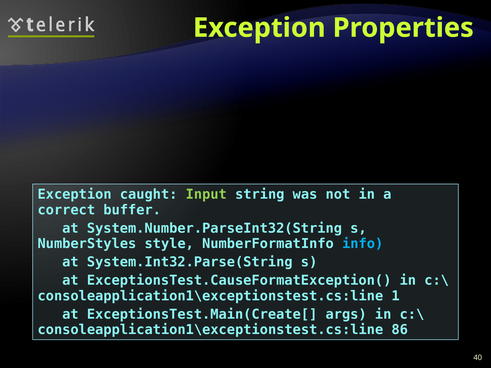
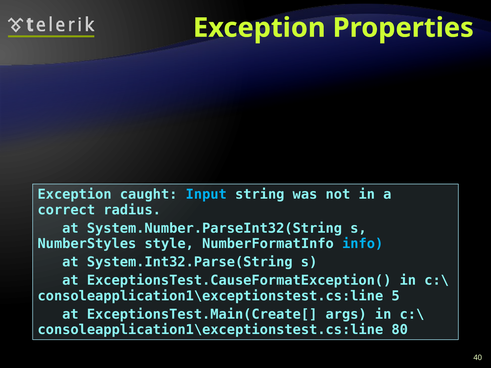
Input colour: light green -> light blue
buffer: buffer -> radius
1: 1 -> 5
86: 86 -> 80
